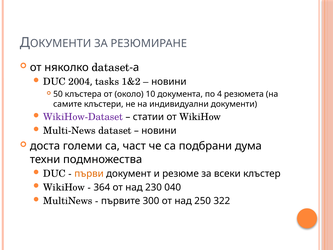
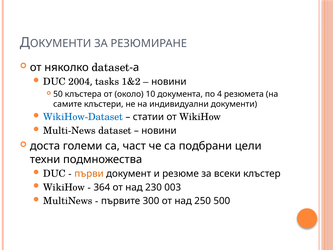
WikiHow-Dataset colour: purple -> blue
дума: дума -> цели
040: 040 -> 003
322: 322 -> 500
